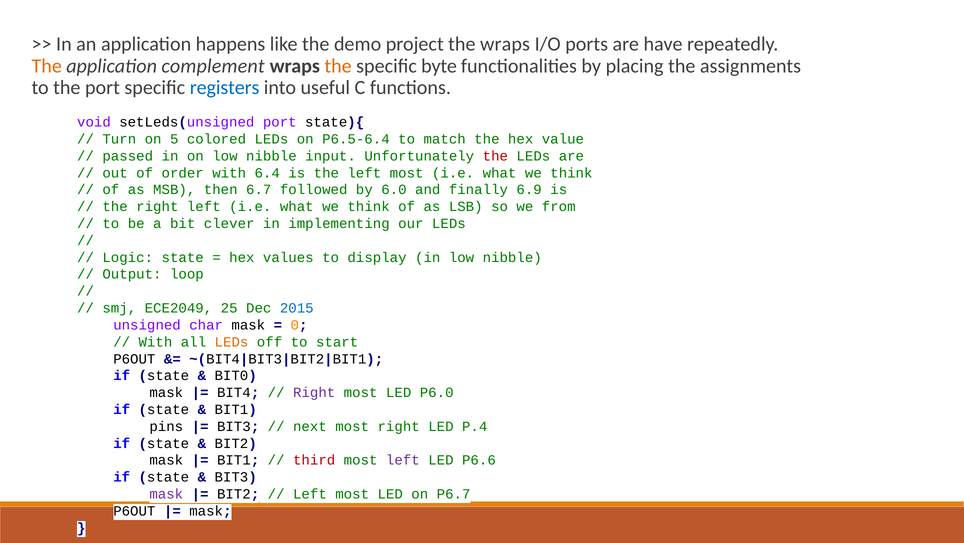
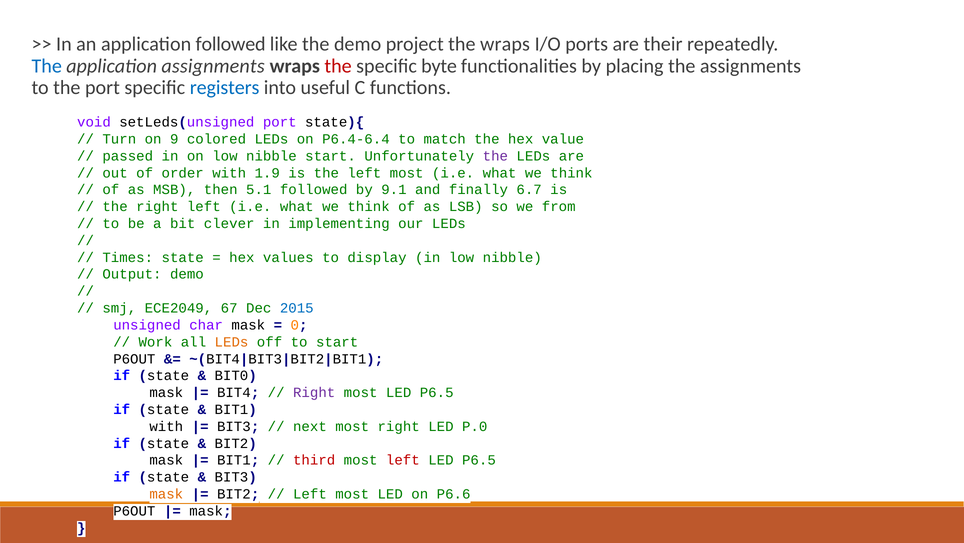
application happens: happens -> followed
have: have -> their
The at (47, 66) colour: orange -> blue
application complement: complement -> assignments
the at (338, 66) colour: orange -> red
5: 5 -> 9
P6.5-6.4: P6.5-6.4 -> P6.4-6.4
nibble input: input -> start
the at (495, 156) colour: red -> purple
6.4: 6.4 -> 1.9
6.7: 6.7 -> 5.1
6.0: 6.0 -> 9.1
6.9: 6.9 -> 6.7
Logic: Logic -> Times
Output loop: loop -> demo
25: 25 -> 67
With at (155, 341): With -> Work
most LED P6.0: P6.0 -> P6.5
pins at (166, 426): pins -> with
P.4: P.4 -> P.0
left at (403, 460) colour: purple -> red
P6.6 at (479, 460): P6.6 -> P6.5
mask at (166, 493) colour: purple -> orange
P6.7: P6.7 -> P6.6
